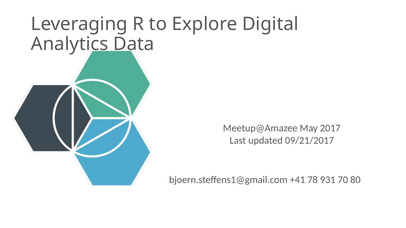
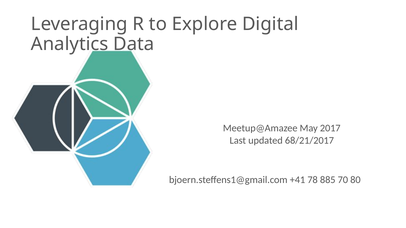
09/21/2017: 09/21/2017 -> 68/21/2017
931: 931 -> 885
